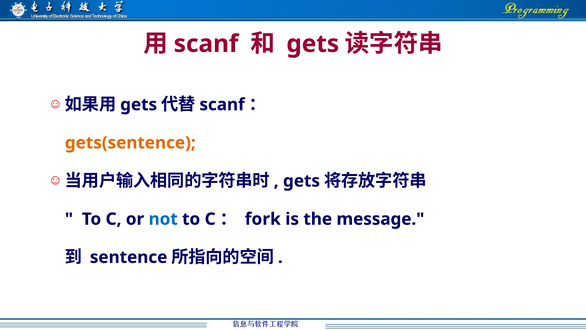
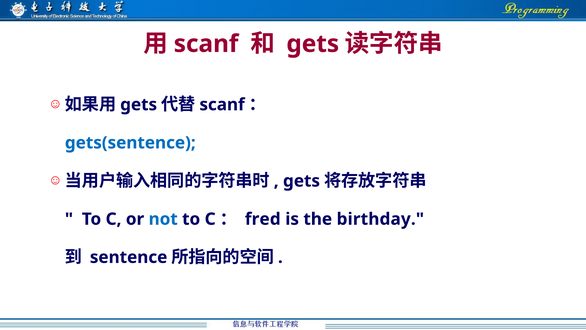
gets(sentence colour: orange -> blue
fork: fork -> fred
message: message -> birthday
